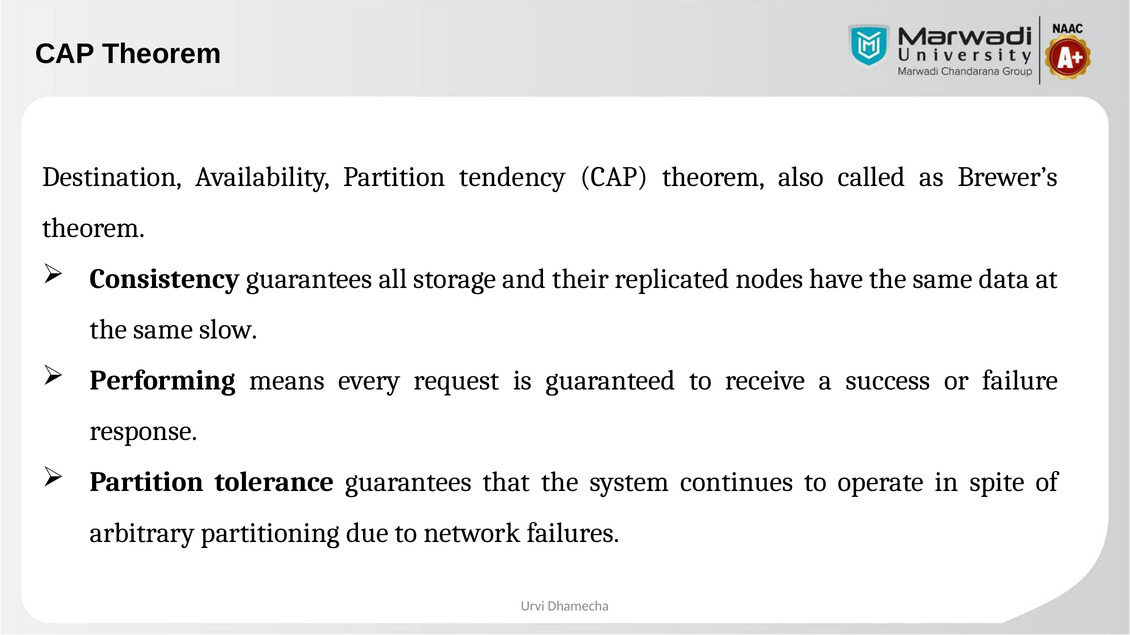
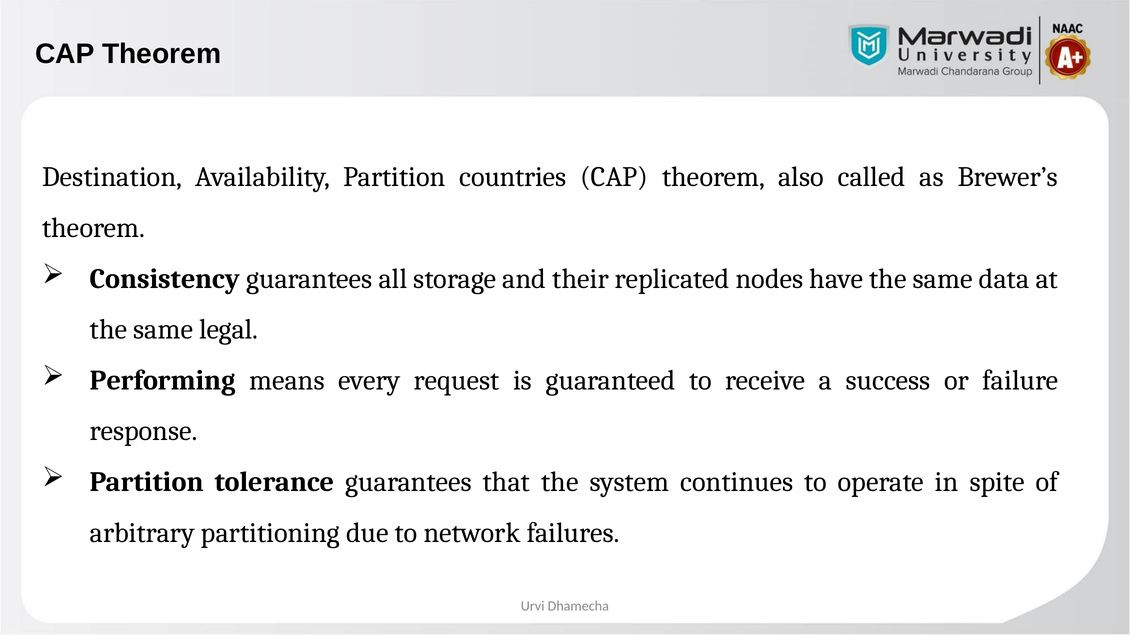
tendency: tendency -> countries
slow: slow -> legal
